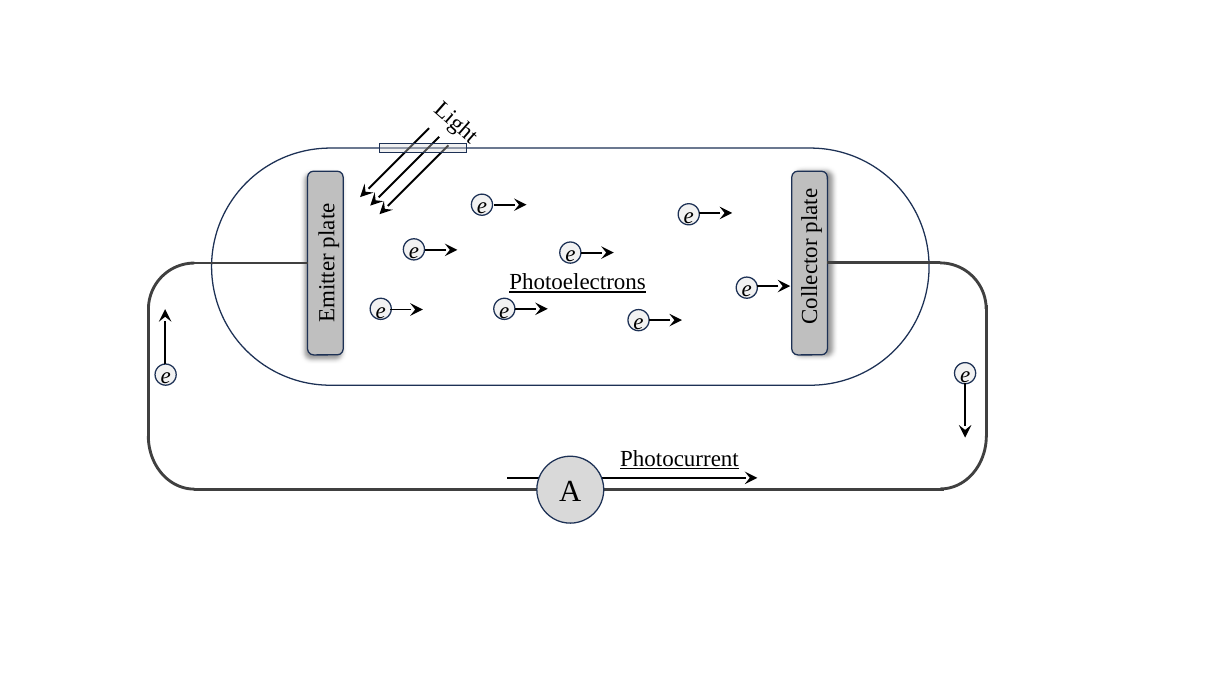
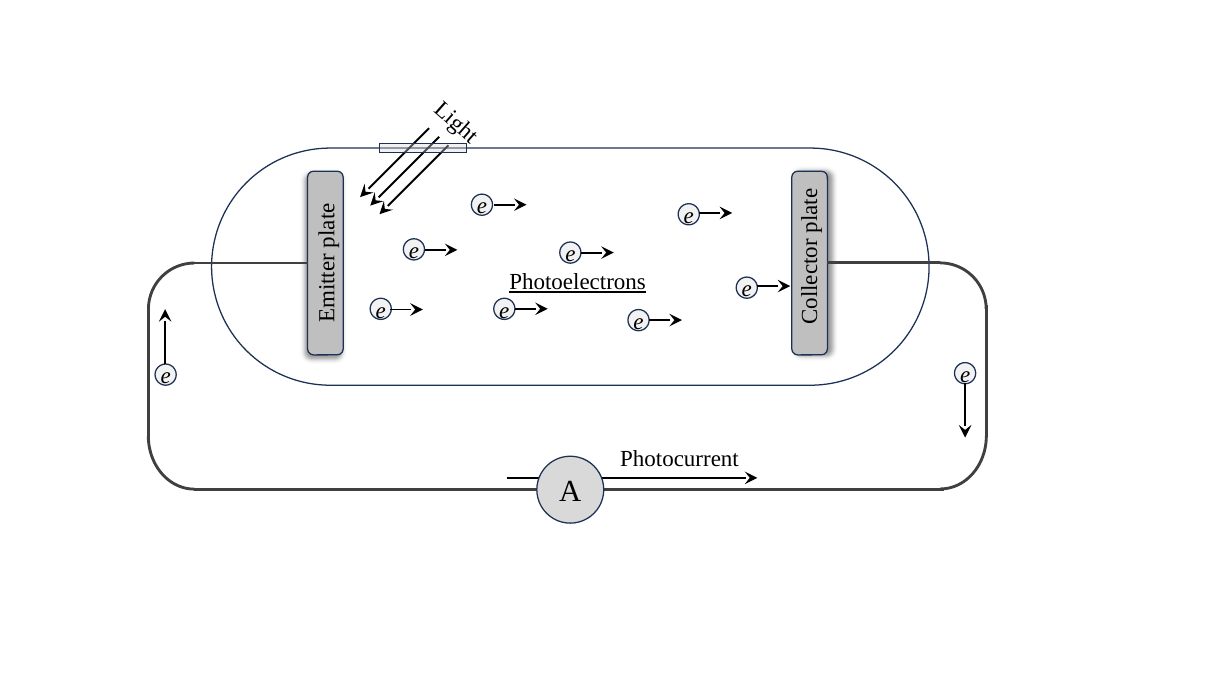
Photocurrent underline: present -> none
